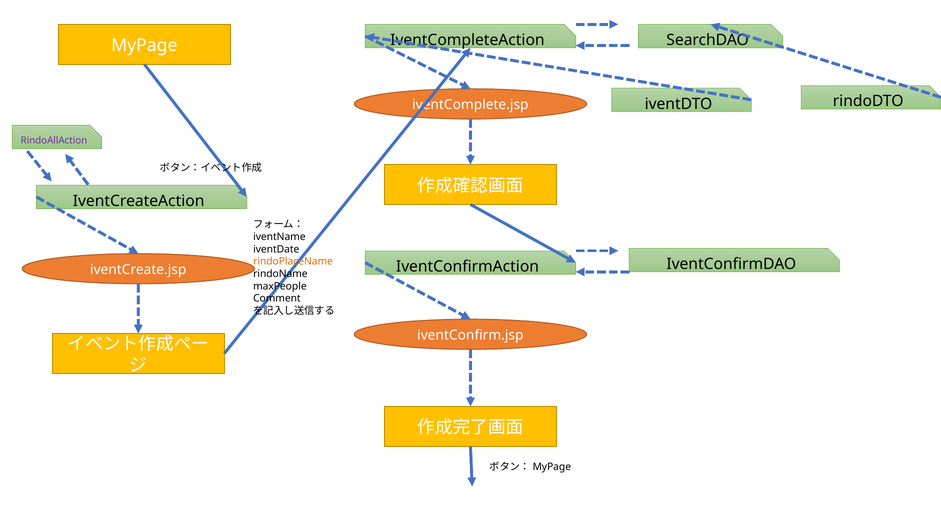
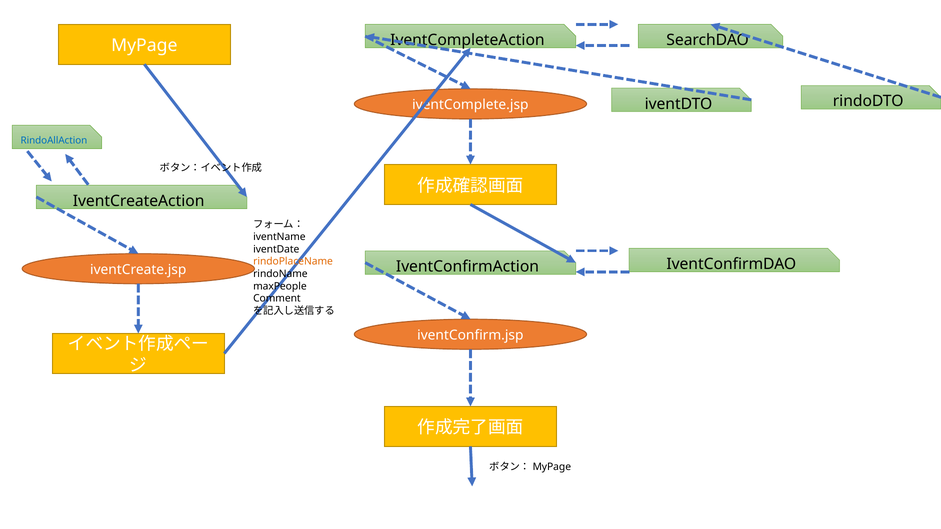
RindoAllAction colour: purple -> blue
